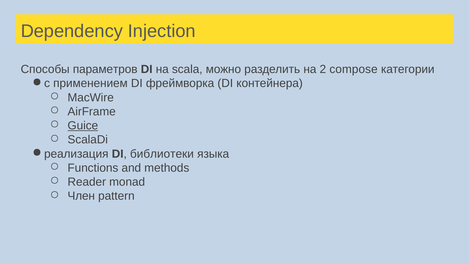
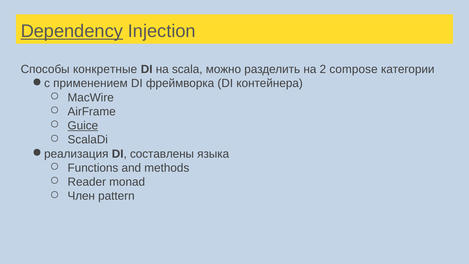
Dependency underline: none -> present
параметров: параметров -> конкретные
библиотеки: библиотеки -> составлены
